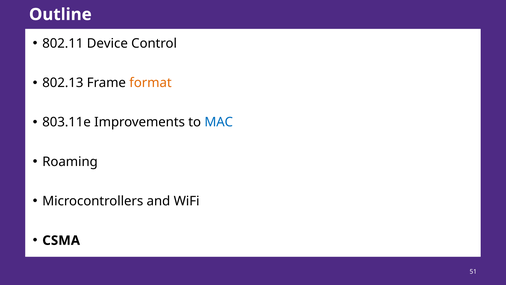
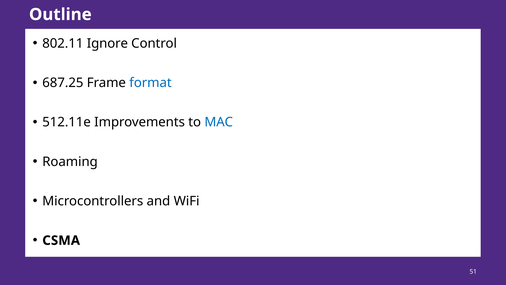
Device: Device -> Ignore
802.13: 802.13 -> 687.25
format colour: orange -> blue
803.11e: 803.11e -> 512.11e
